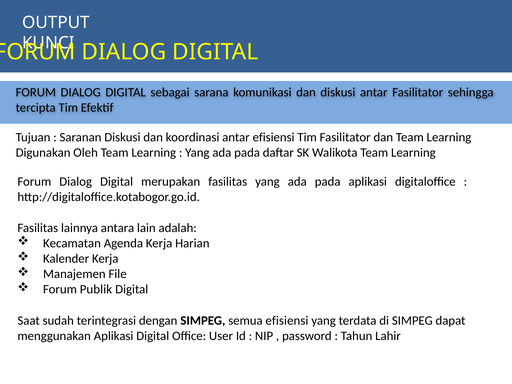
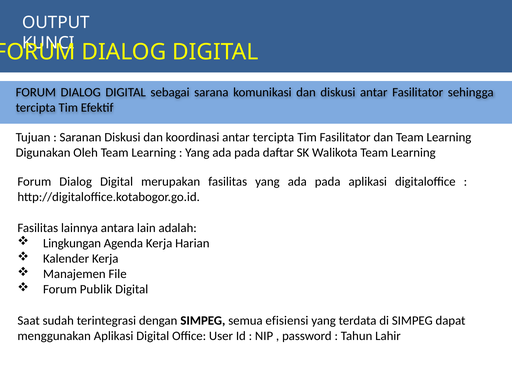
antar efisiensi: efisiensi -> tercipta
Kecamatan: Kecamatan -> Lingkungan
